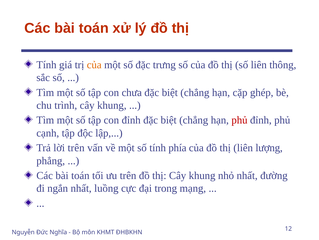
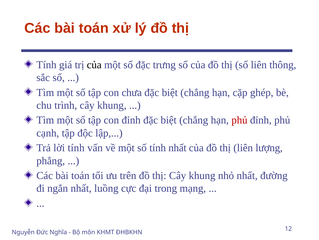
của at (94, 65) colour: orange -> black
lời trên: trên -> tính
tính phía: phía -> nhất
